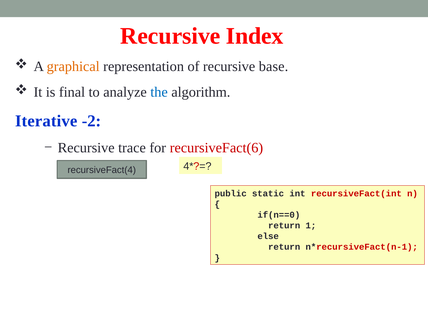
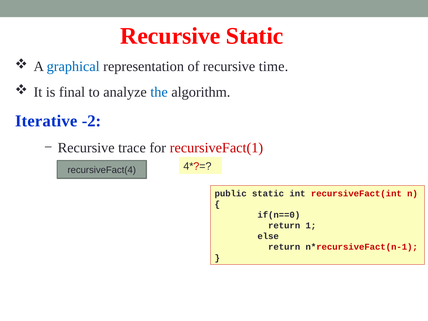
Recursive Index: Index -> Static
graphical colour: orange -> blue
base: base -> time
recursiveFact(6: recursiveFact(6 -> recursiveFact(1
